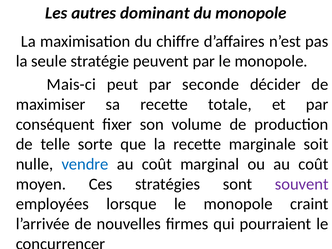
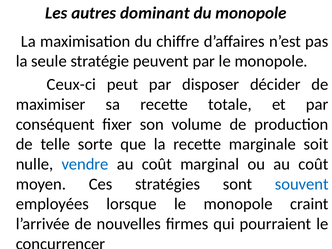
Mais-ci: Mais-ci -> Ceux-ci
seconde: seconde -> disposer
souvent colour: purple -> blue
